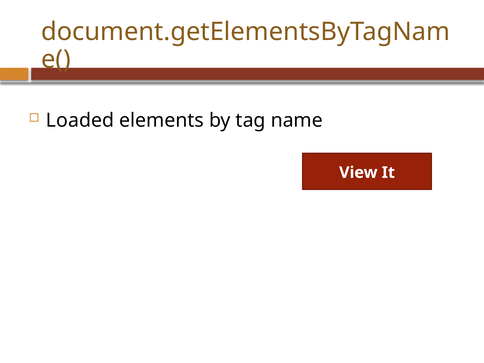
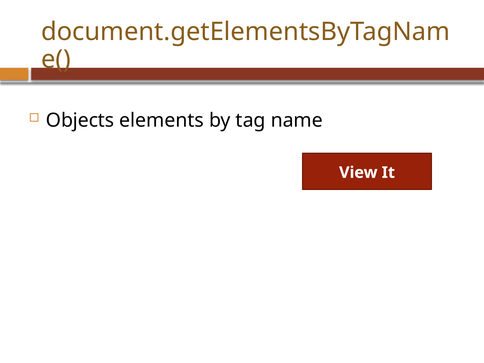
Loaded: Loaded -> Objects
